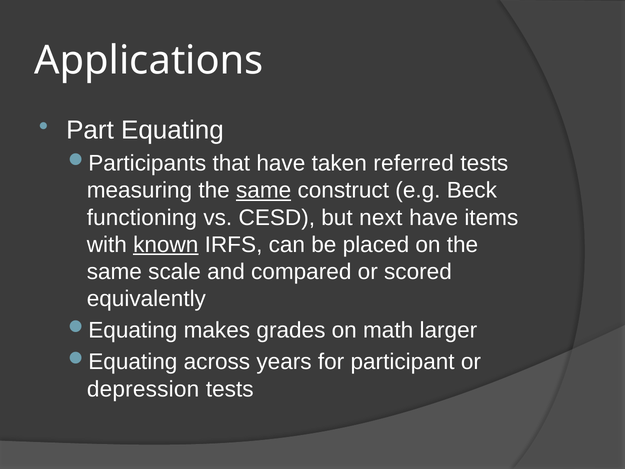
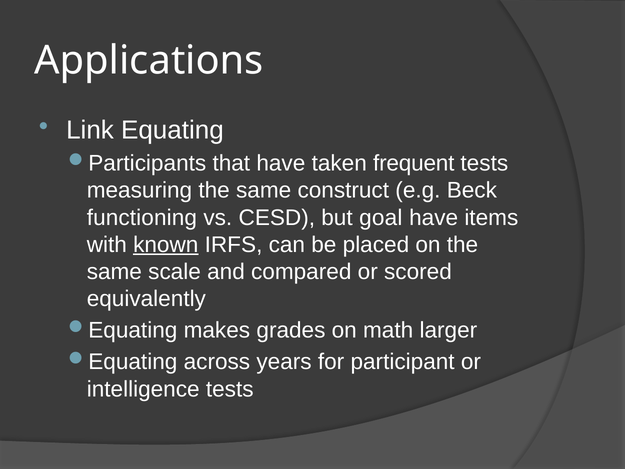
Part: Part -> Link
referred: referred -> frequent
same at (264, 190) underline: present -> none
next: next -> goal
depression: depression -> intelligence
